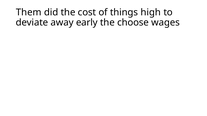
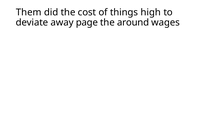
early: early -> page
choose: choose -> around
